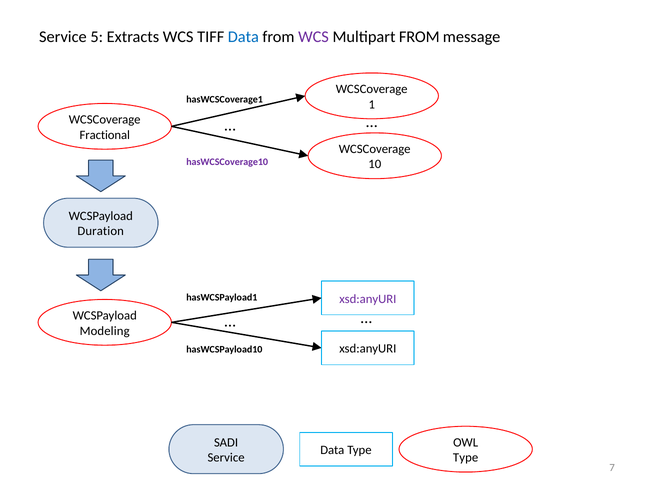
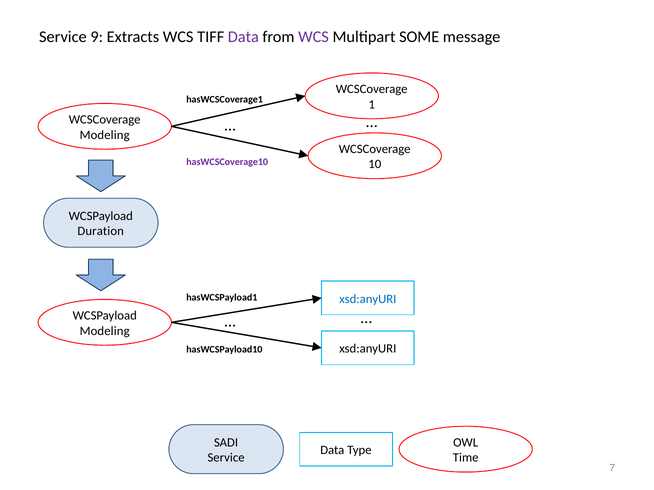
5: 5 -> 9
Data at (243, 37) colour: blue -> purple
Multipart FROM: FROM -> SOME
Fractional at (105, 135): Fractional -> Modeling
xsd:anyURI at (368, 299) colour: purple -> blue
Type at (466, 458): Type -> Time
